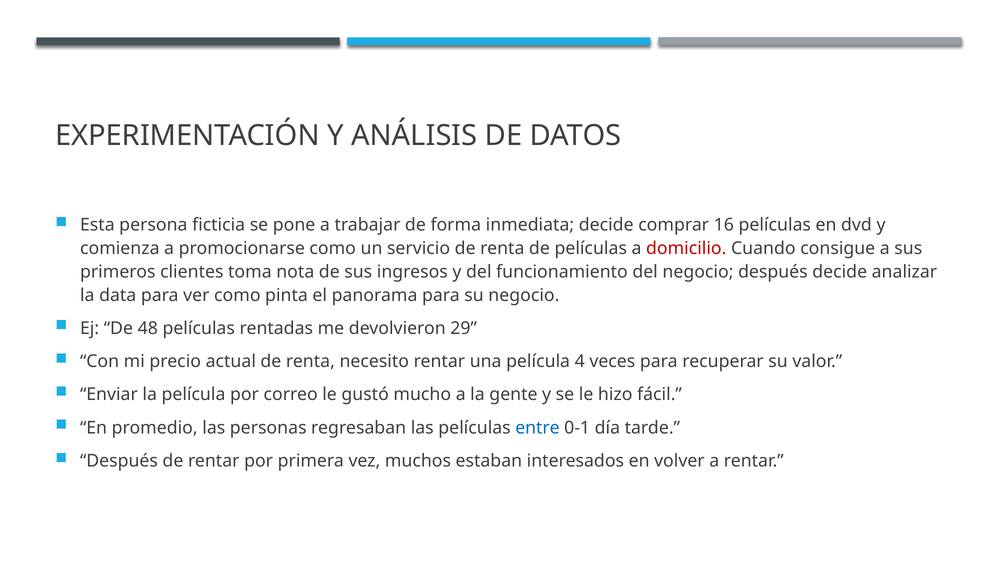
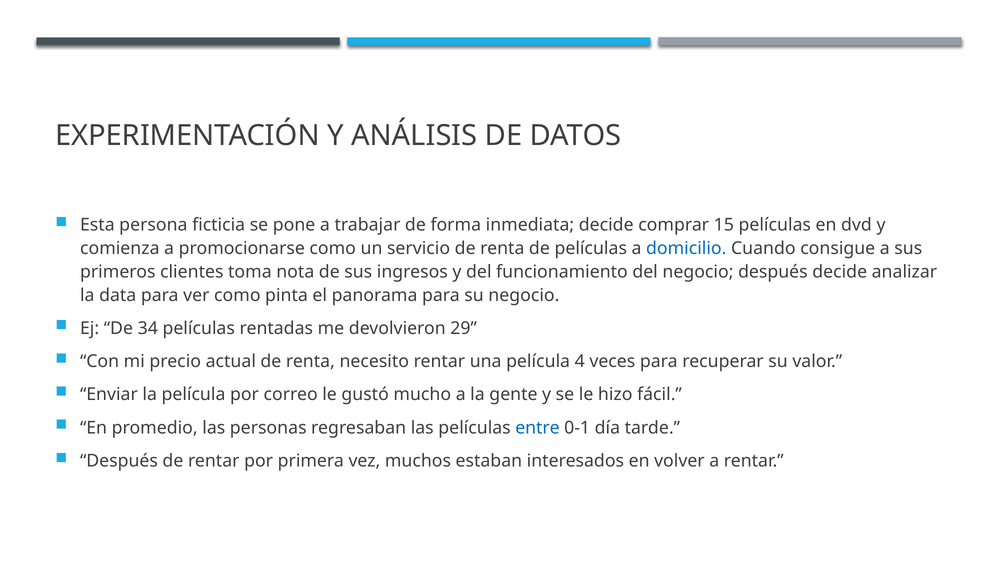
16: 16 -> 15
domicilio colour: red -> blue
48: 48 -> 34
